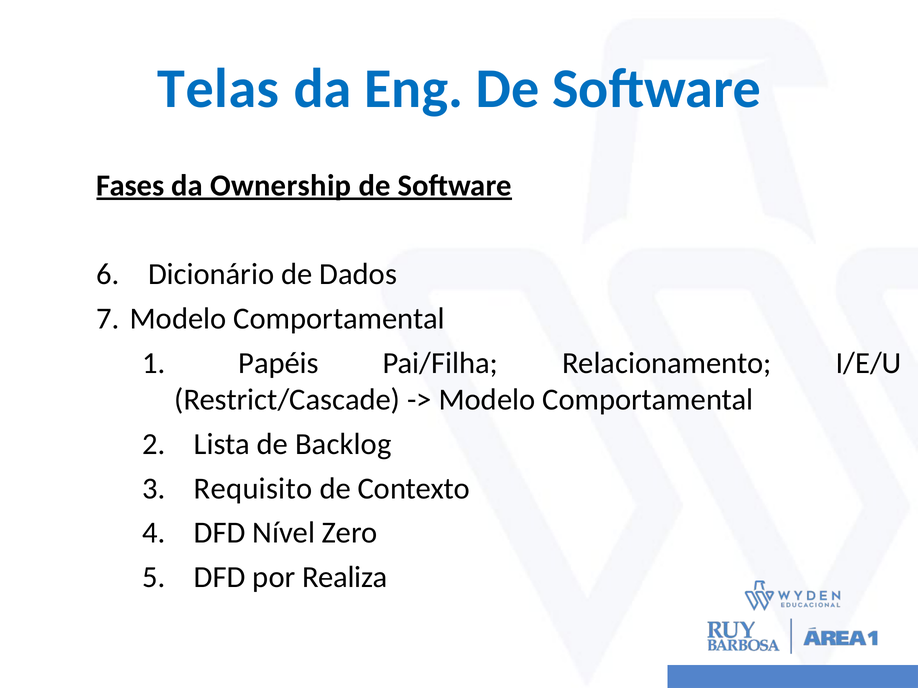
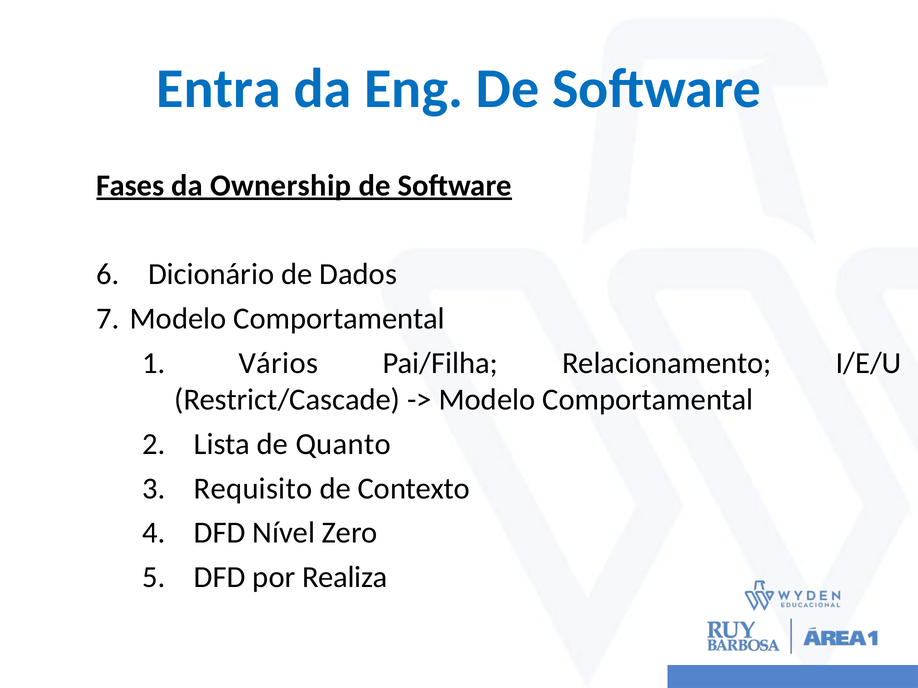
Telas: Telas -> Entra
Papéis: Papéis -> Vários
Backlog: Backlog -> Quanto
